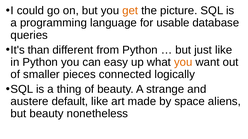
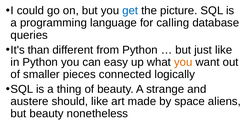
get colour: orange -> blue
usable: usable -> calling
default: default -> should
